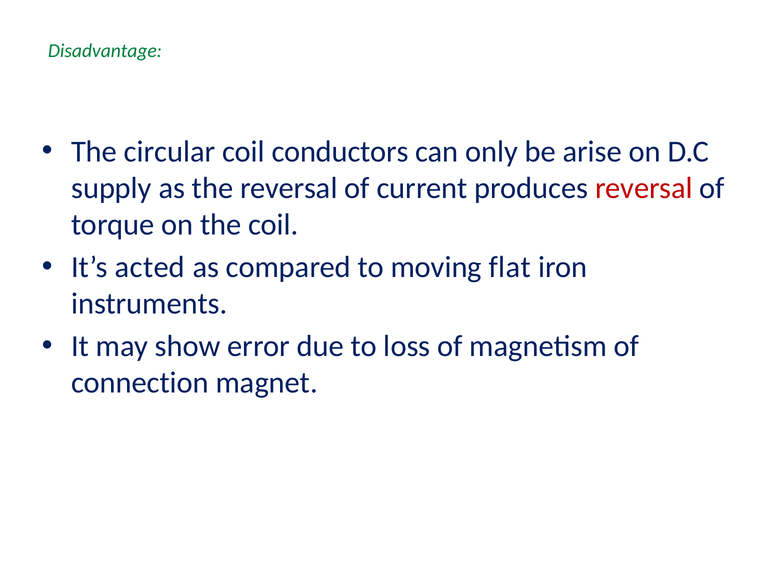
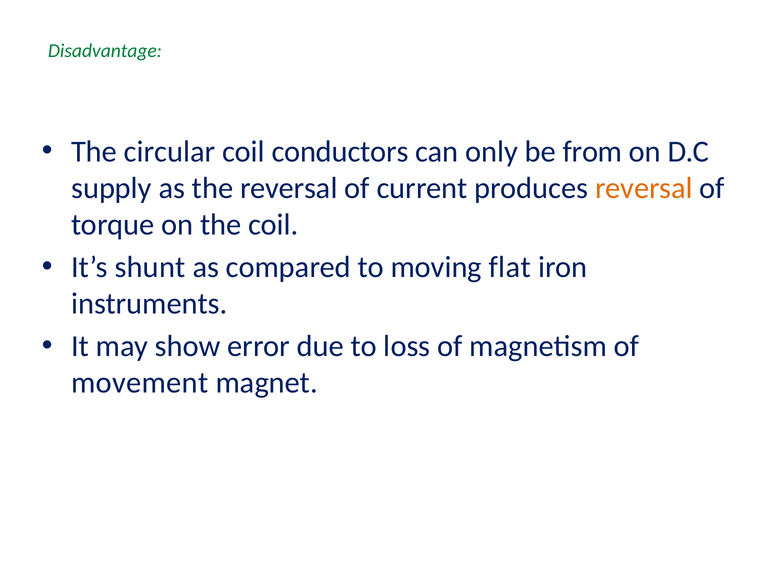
arise: arise -> from
reversal at (644, 188) colour: red -> orange
acted: acted -> shunt
connection: connection -> movement
